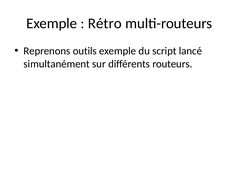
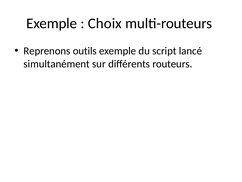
Rétro: Rétro -> Choix
